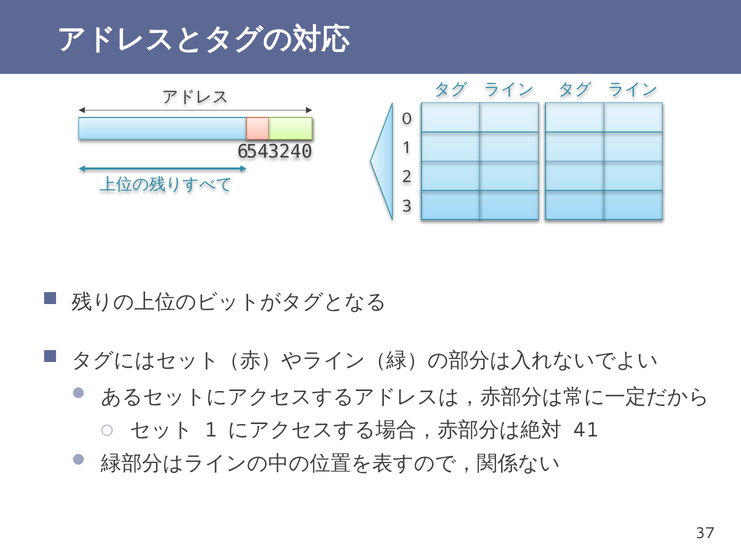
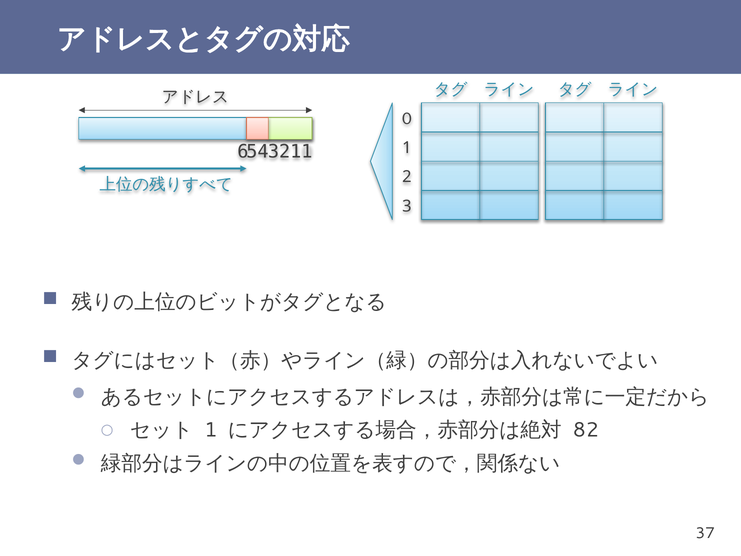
3240: 3240 -> 3211
41: 41 -> 82
